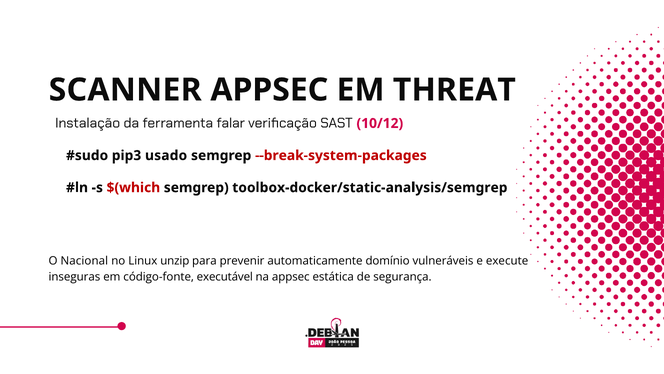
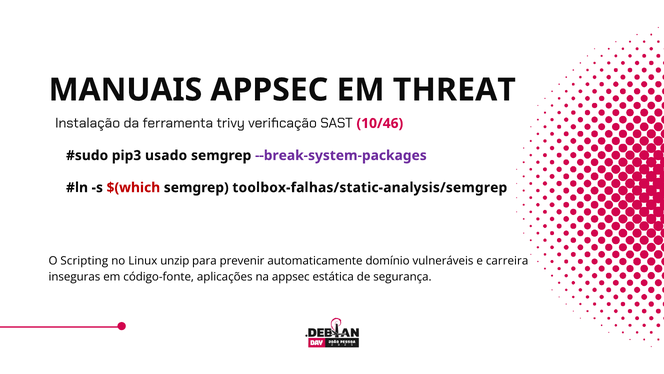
SCANNER: SCANNER -> MANUAIS
falar: falar -> trivy
10/12: 10/12 -> 10/46
--break-system-packages colour: red -> purple
toolbox-docker/static-analysis/semgrep: toolbox-docker/static-analysis/semgrep -> toolbox-falhas/static-analysis/semgrep
Nacional: Nacional -> Scripting
execute: execute -> carreira
executável: executável -> aplicações
